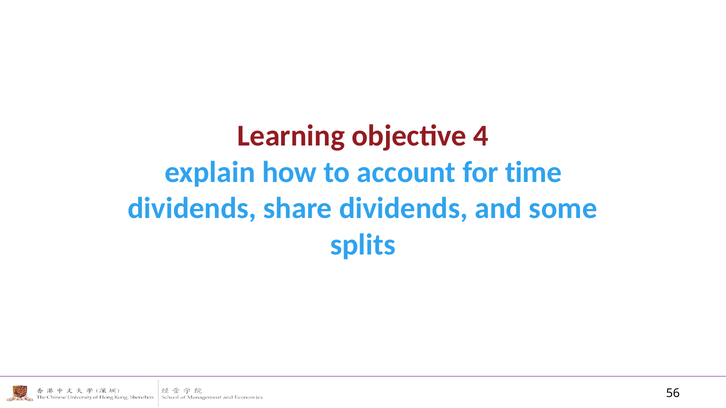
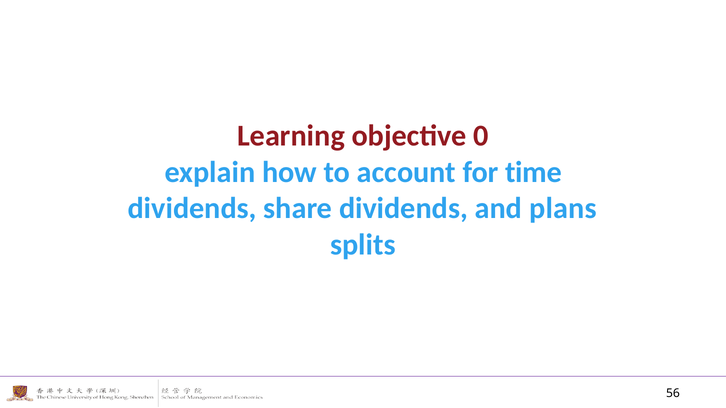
4: 4 -> 0
some: some -> plans
